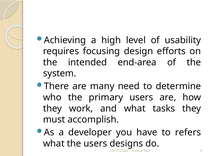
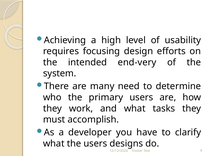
end-area: end-area -> end-very
refers: refers -> clarify
